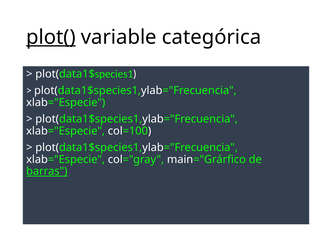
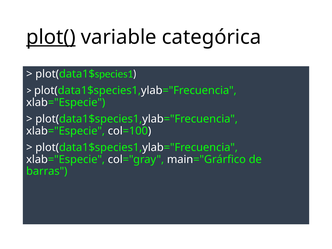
barras underline: present -> none
